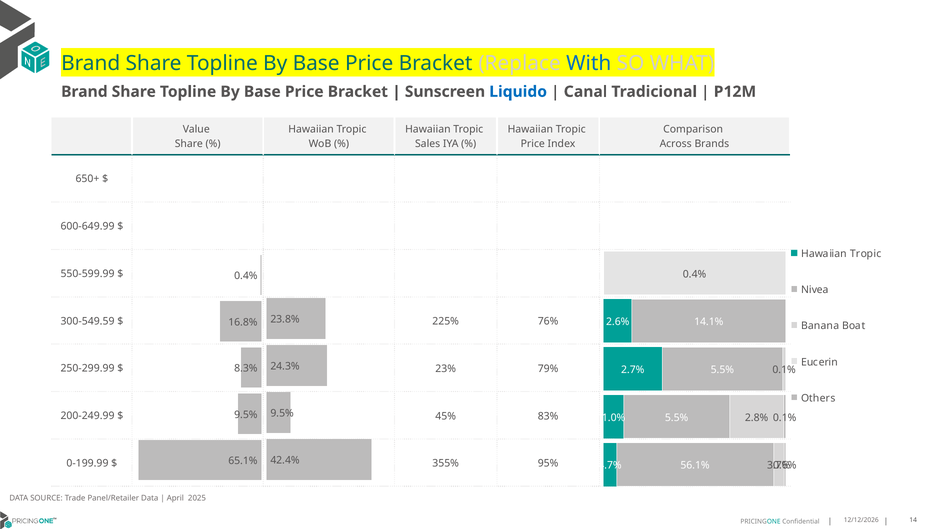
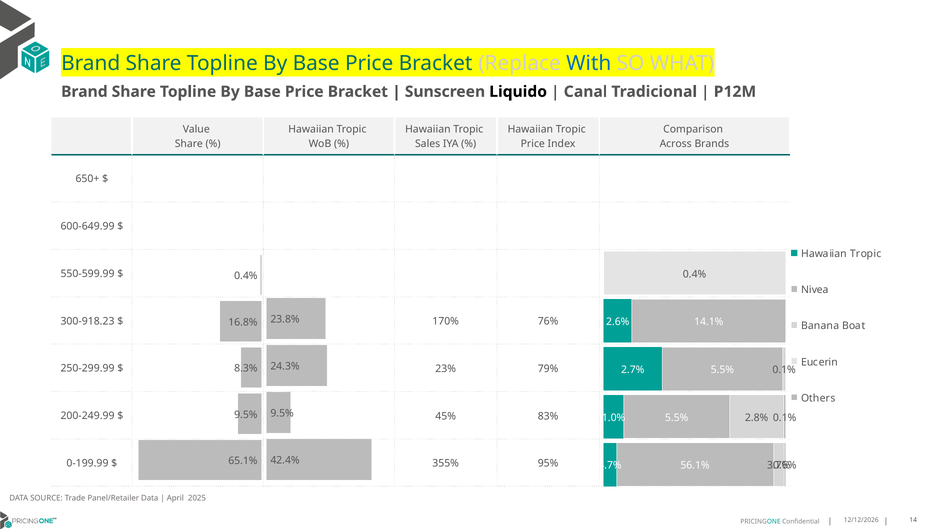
Liquido colour: blue -> black
300-549.59: 300-549.59 -> 300-918.23
225%: 225% -> 170%
